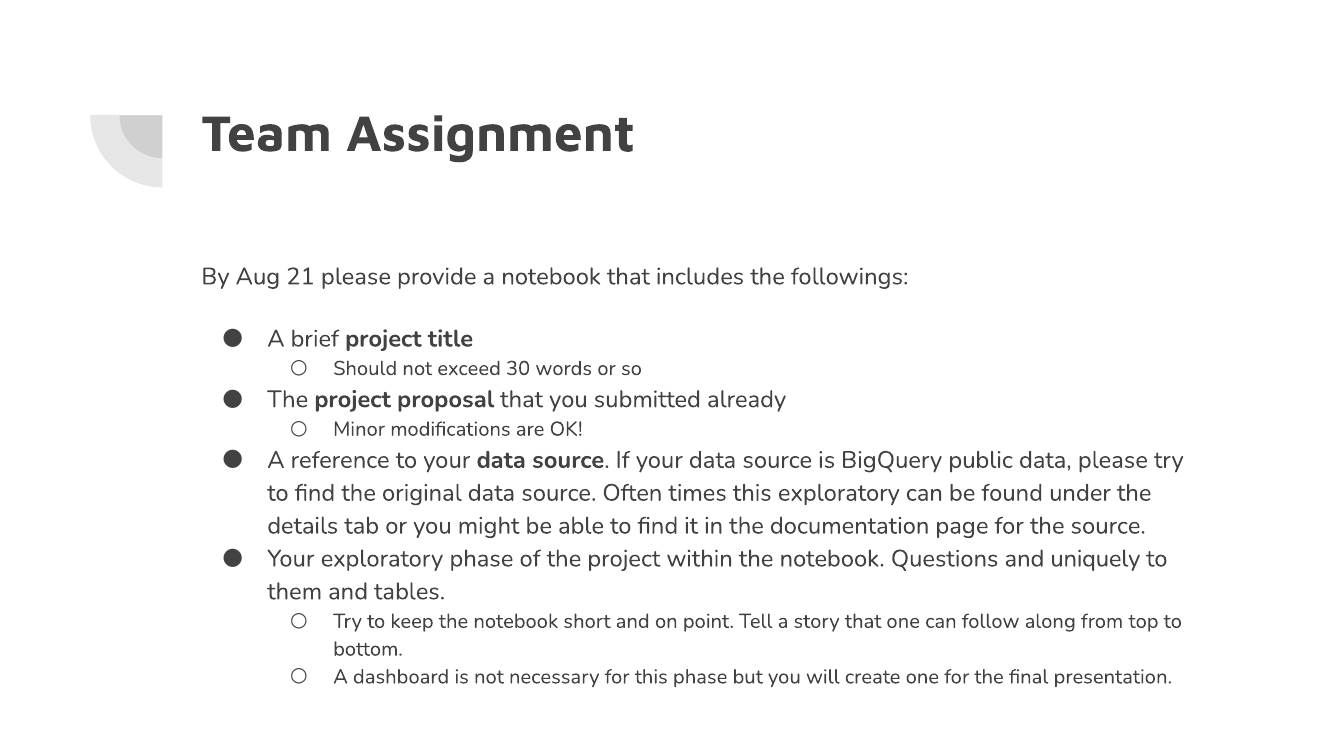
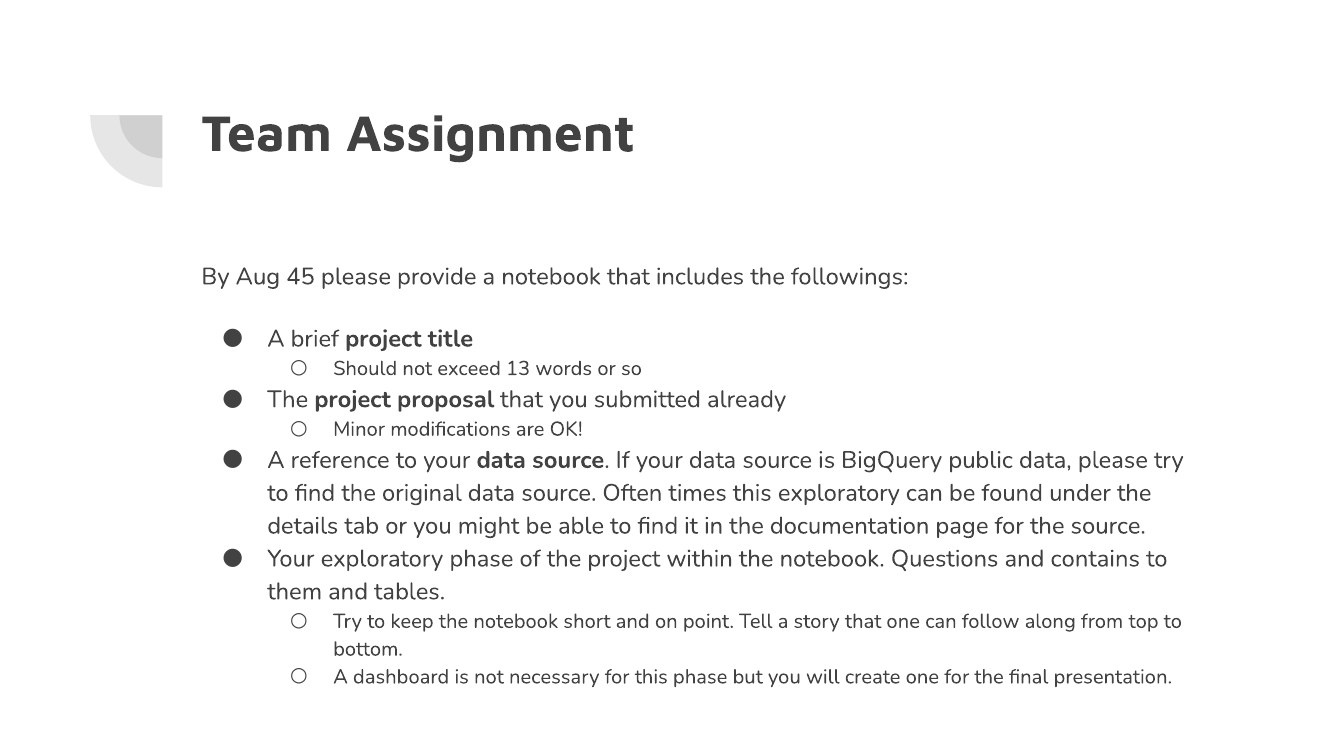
21: 21 -> 45
30: 30 -> 13
uniquely: uniquely -> contains
